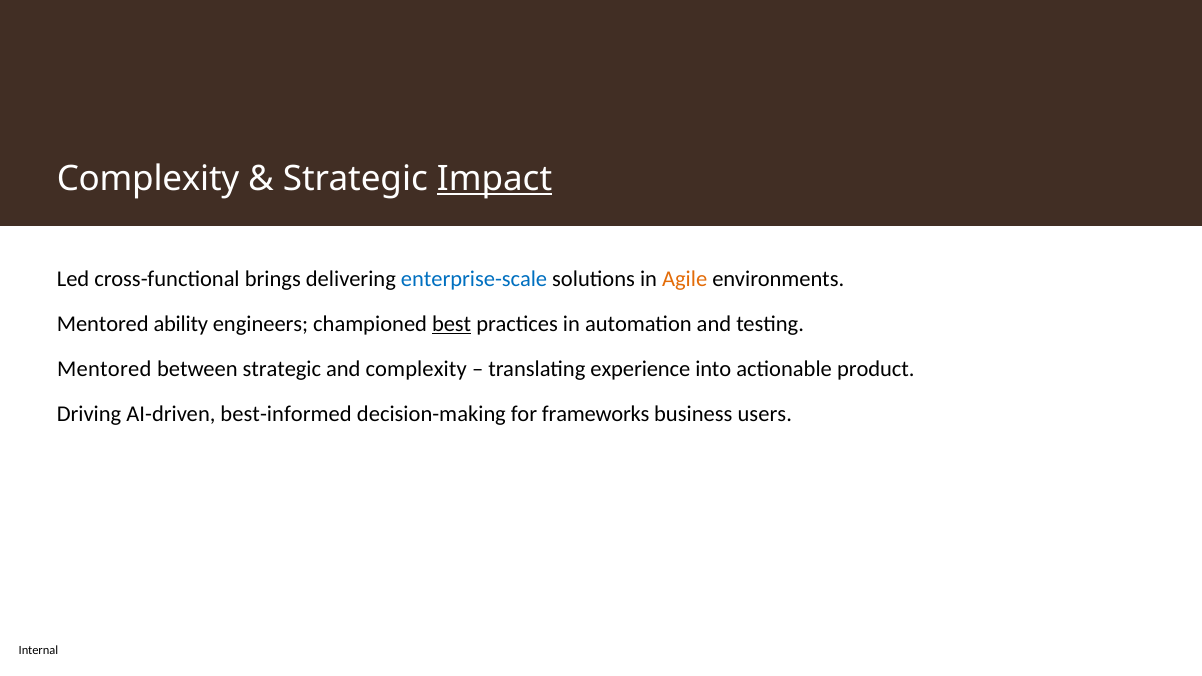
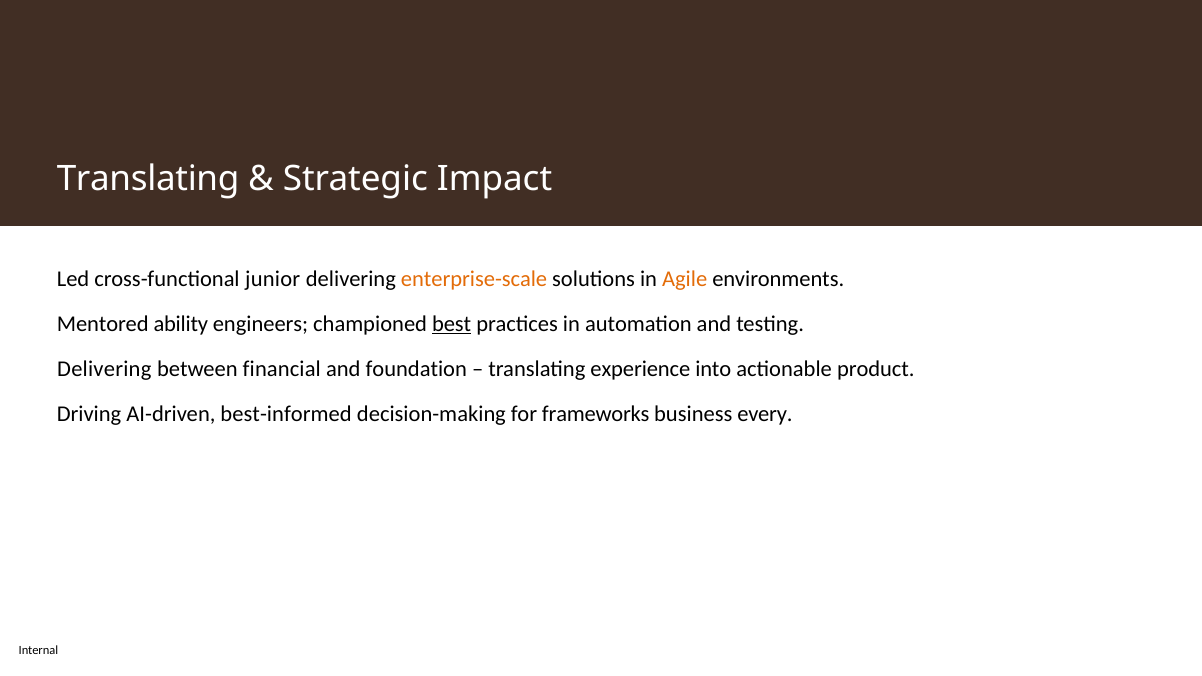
Complexity at (148, 179): Complexity -> Translating
Impact underline: present -> none
brings: brings -> junior
enterprise-scale colour: blue -> orange
Mentored at (104, 369): Mentored -> Delivering
between strategic: strategic -> financial
and complexity: complexity -> foundation
users: users -> every
